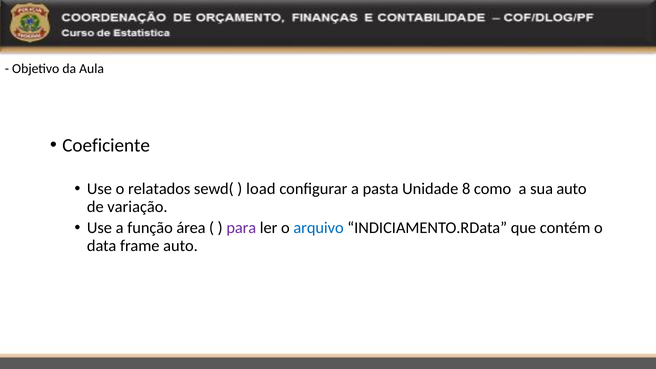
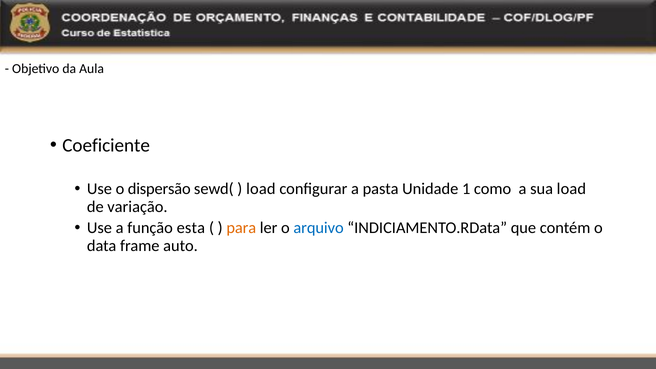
relatados: relatados -> dispersão
8: 8 -> 1
sua auto: auto -> load
área: área -> esta
para colour: purple -> orange
